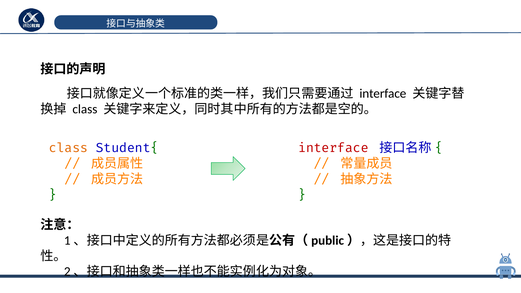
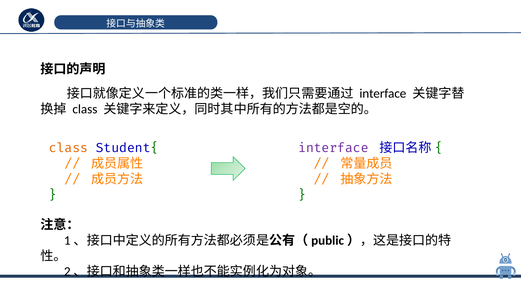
interface at (333, 148) colour: red -> purple
